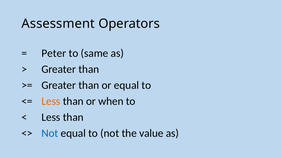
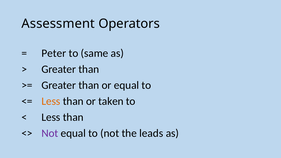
when: when -> taken
Not at (50, 133) colour: blue -> purple
value: value -> leads
